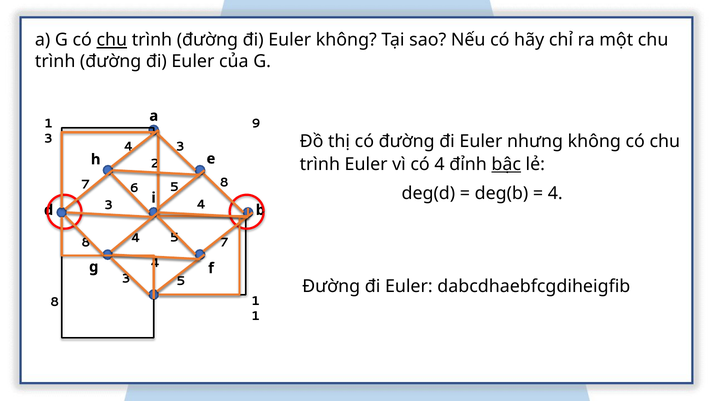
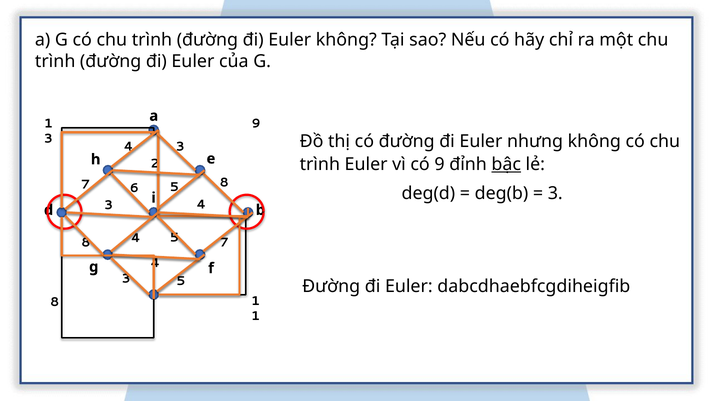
chu at (112, 40) underline: present -> none
có 4: 4 -> 9
4 at (555, 193): 4 -> 3
